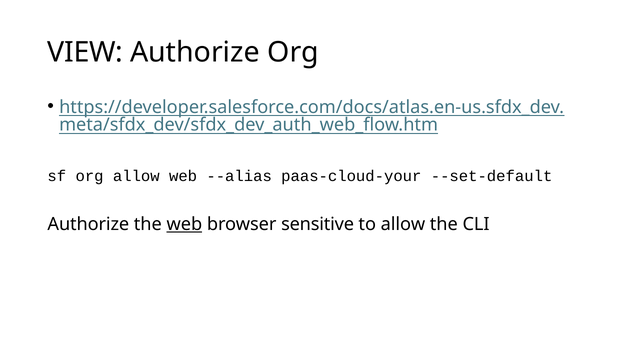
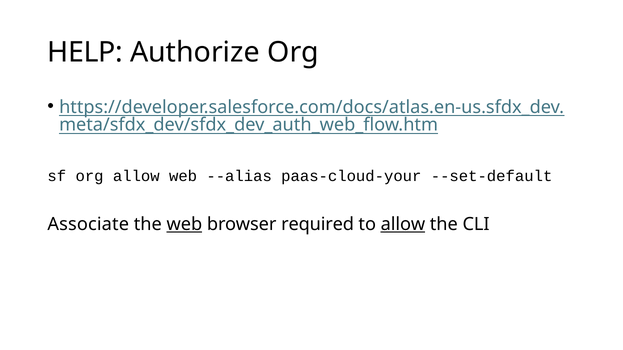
VIEW: VIEW -> HELP
Authorize at (88, 225): Authorize -> Associate
sensitive: sensitive -> required
allow at (403, 225) underline: none -> present
